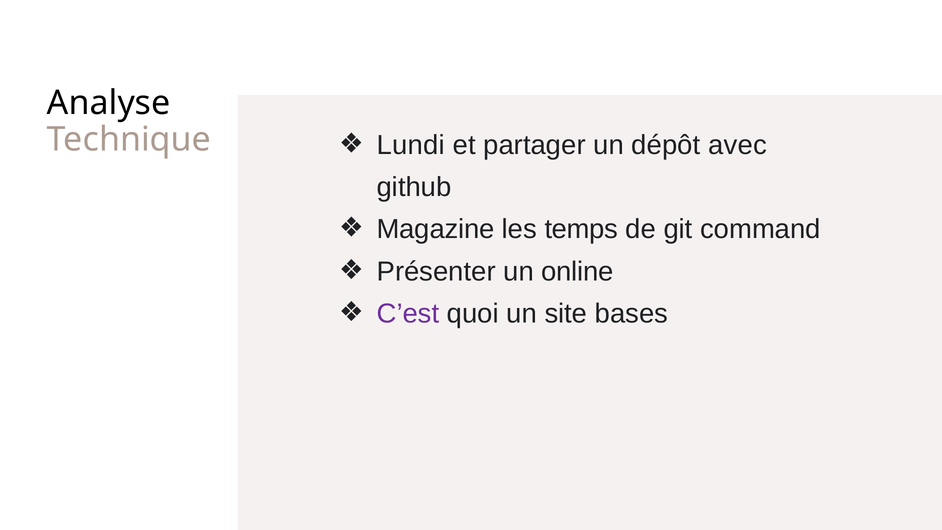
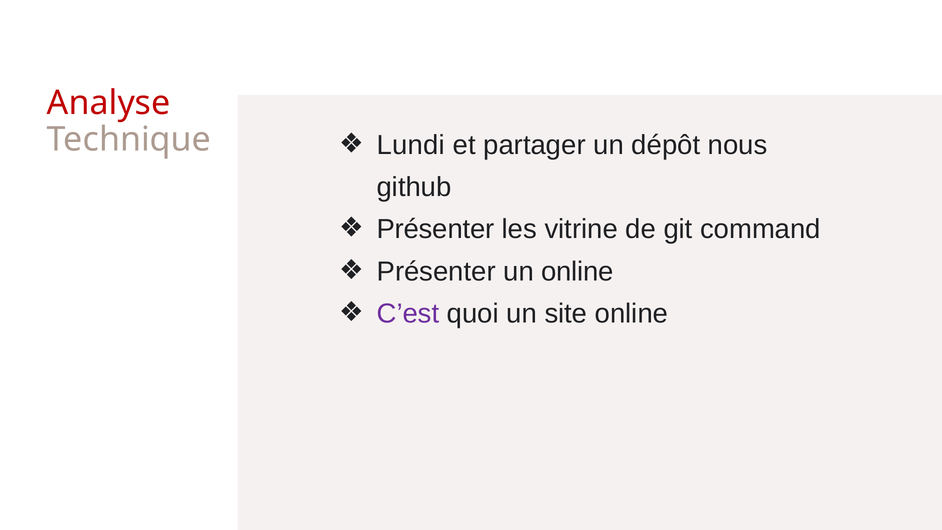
Analyse colour: black -> red
avec: avec -> nous
Magazine at (436, 229): Magazine -> Présenter
temps: temps -> vitrine
site bases: bases -> online
